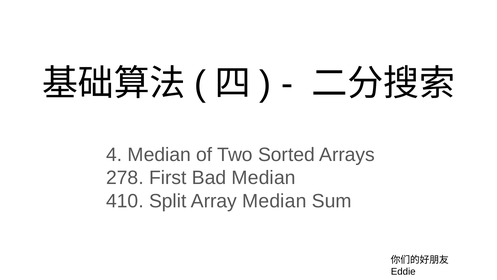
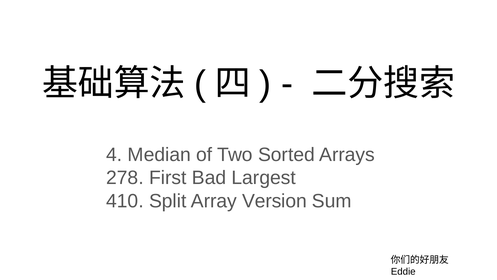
Bad Median: Median -> Largest
Array Median: Median -> Version
